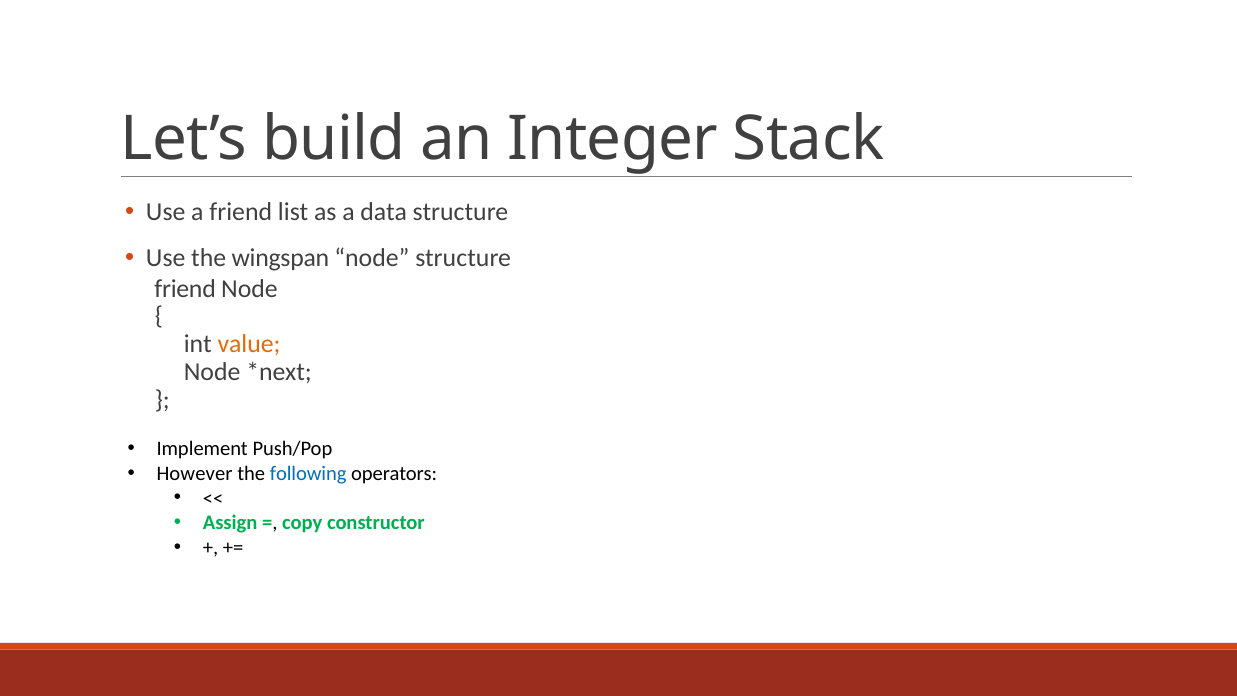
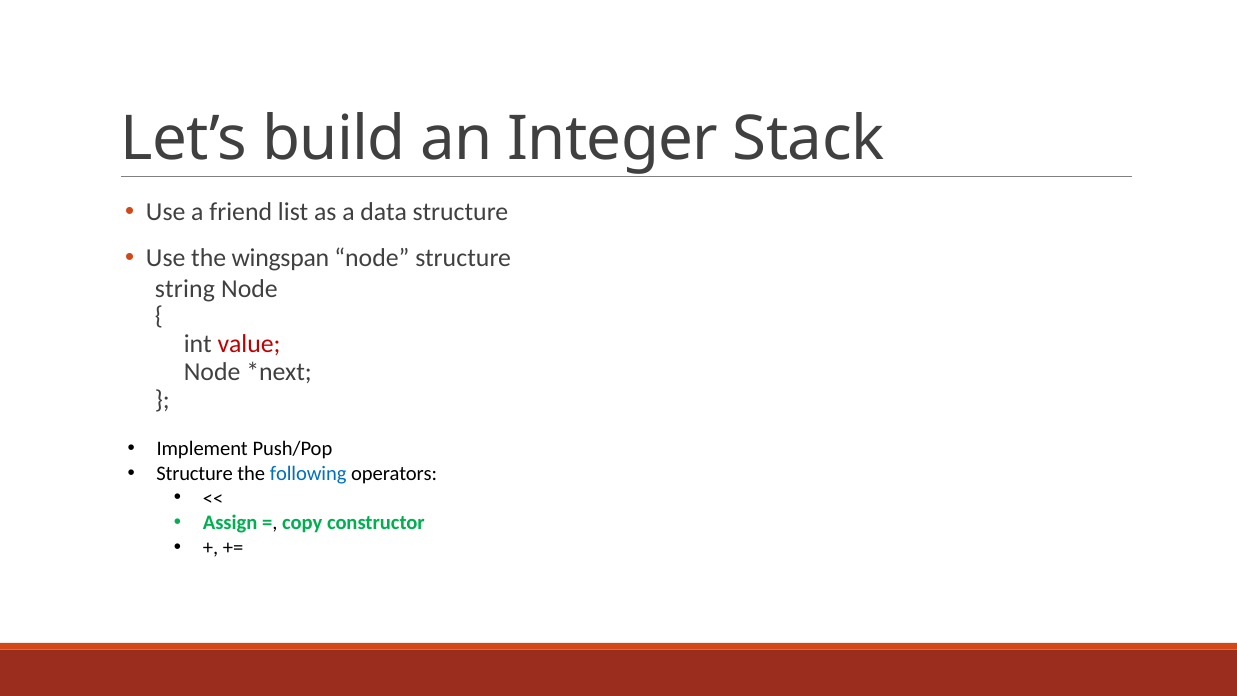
friend at (185, 288): friend -> string
value colour: orange -> red
However at (195, 473): However -> Structure
